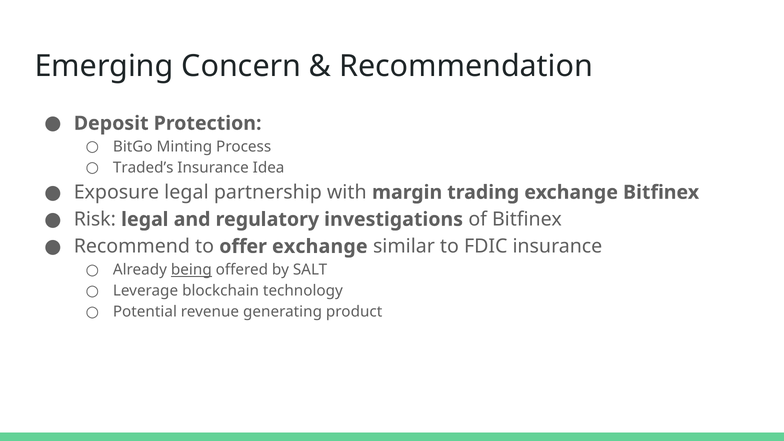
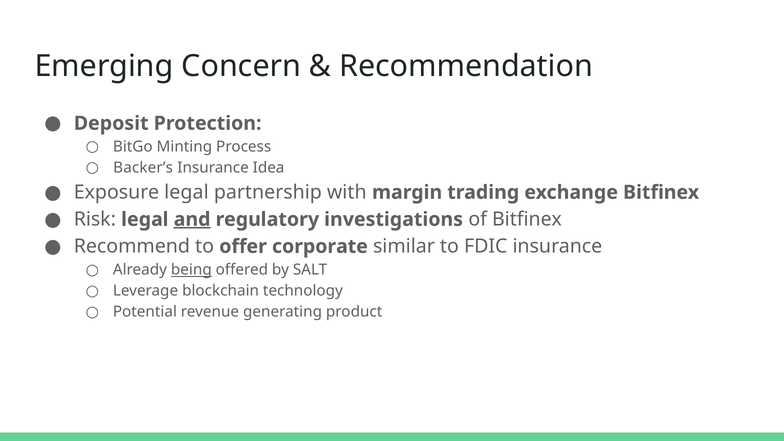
Traded’s: Traded’s -> Backer’s
and underline: none -> present
offer exchange: exchange -> corporate
